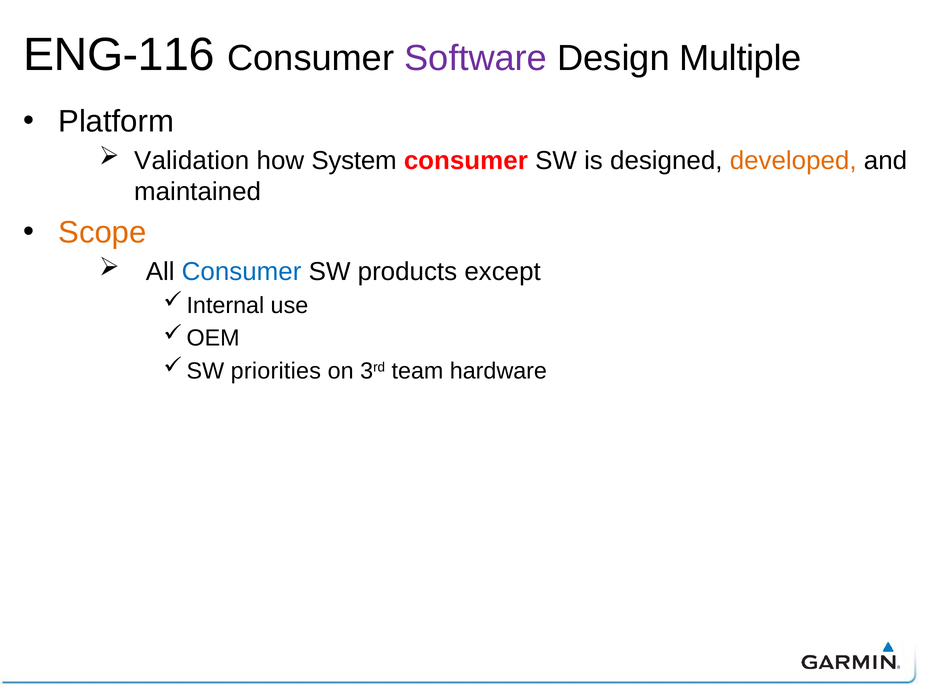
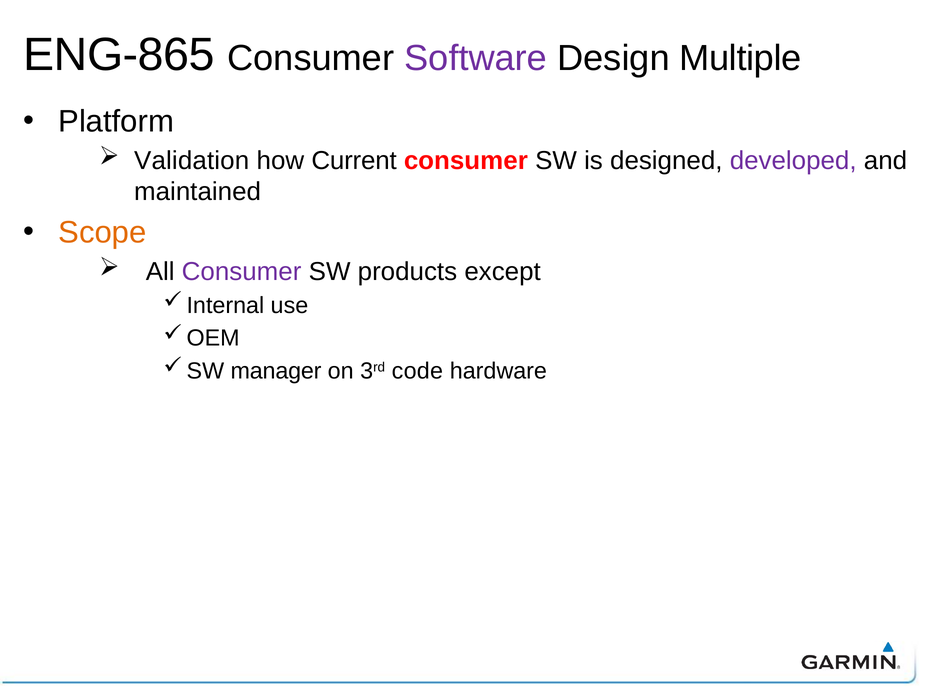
ENG-116: ENG-116 -> ENG-865
System: System -> Current
developed colour: orange -> purple
Consumer at (242, 271) colour: blue -> purple
priorities: priorities -> manager
team: team -> code
